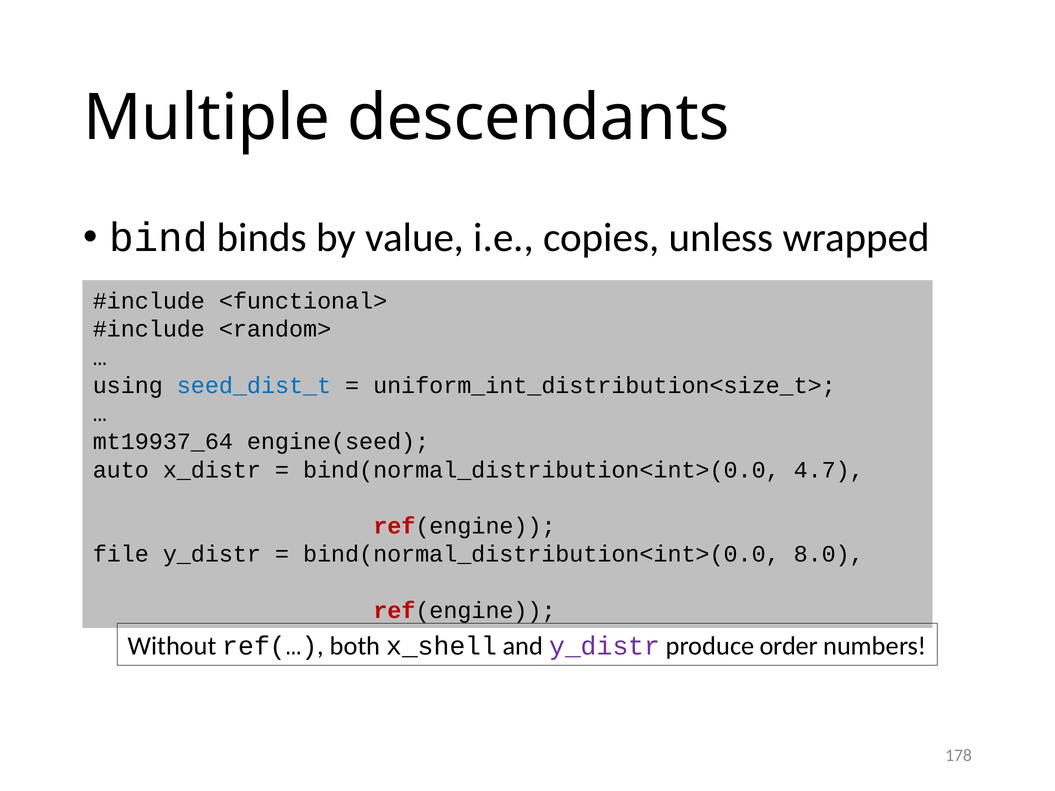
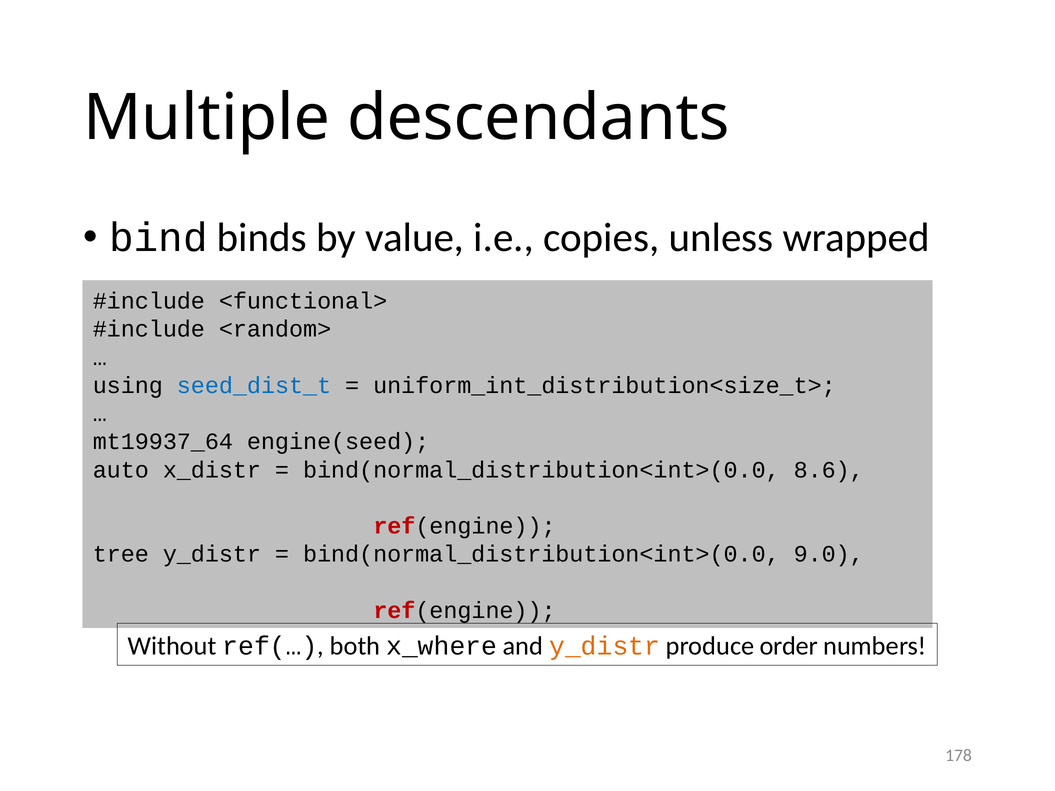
4.7: 4.7 -> 8.6
file: file -> tree
8.0: 8.0 -> 9.0
x_shell: x_shell -> x_where
y_distr at (605, 646) colour: purple -> orange
